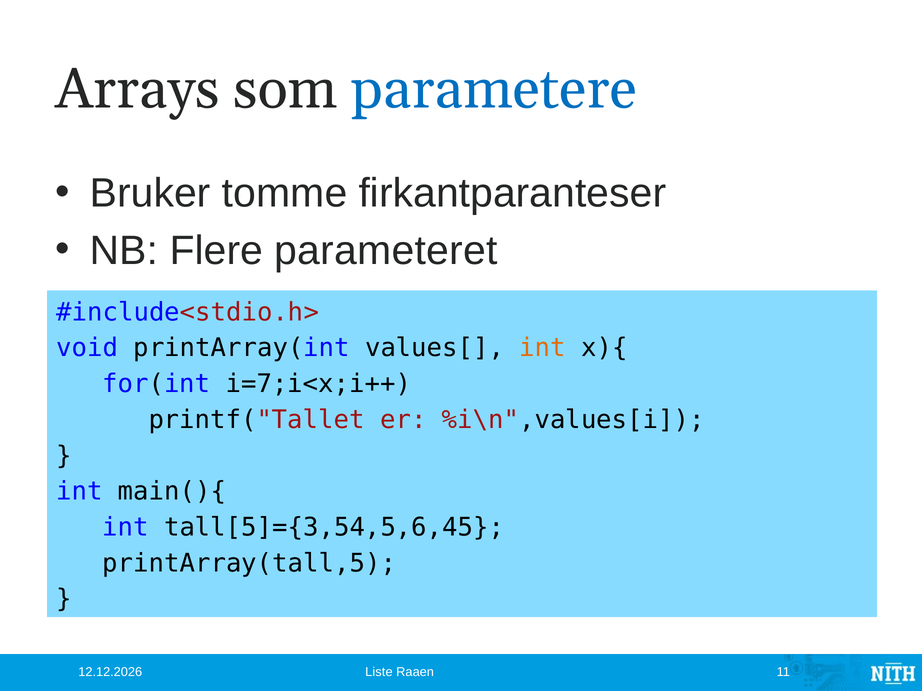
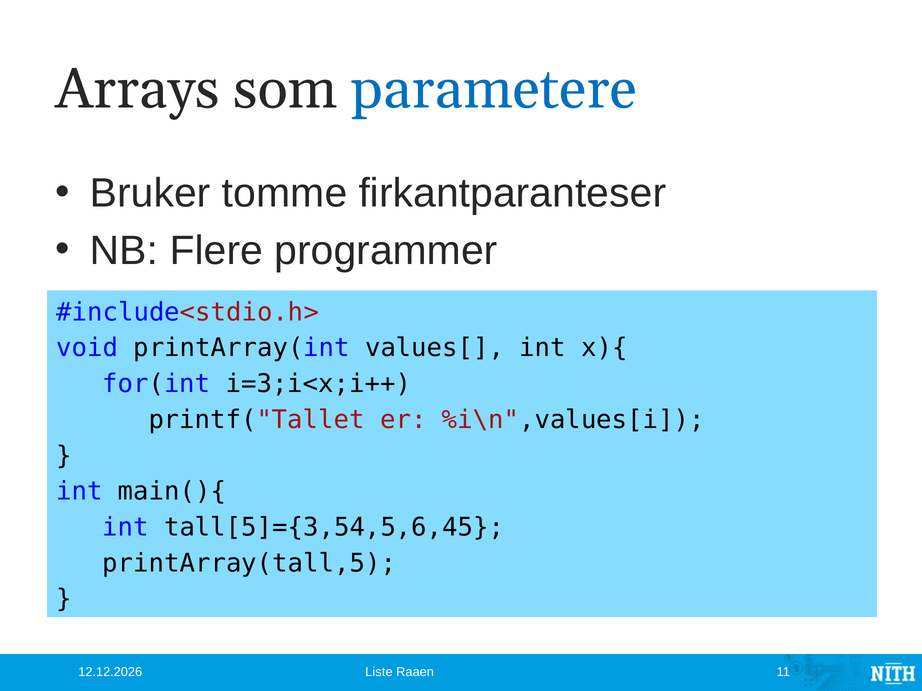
parameteret: parameteret -> programmer
int at (543, 348) colour: orange -> black
i=7;i<x;i++: i=7;i<x;i++ -> i=3;i<x;i++
